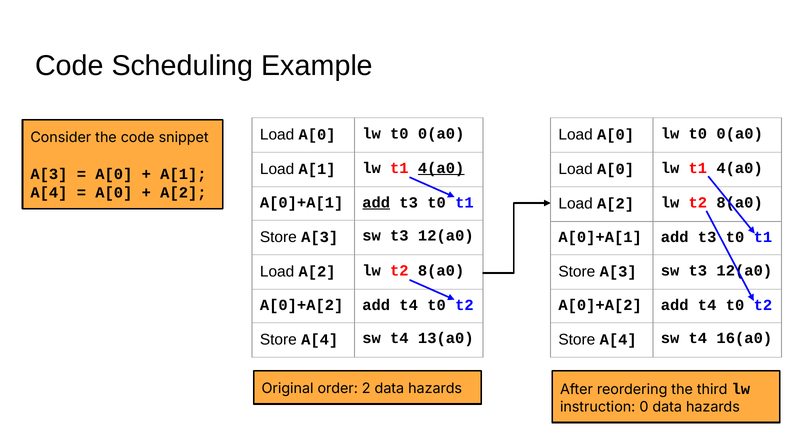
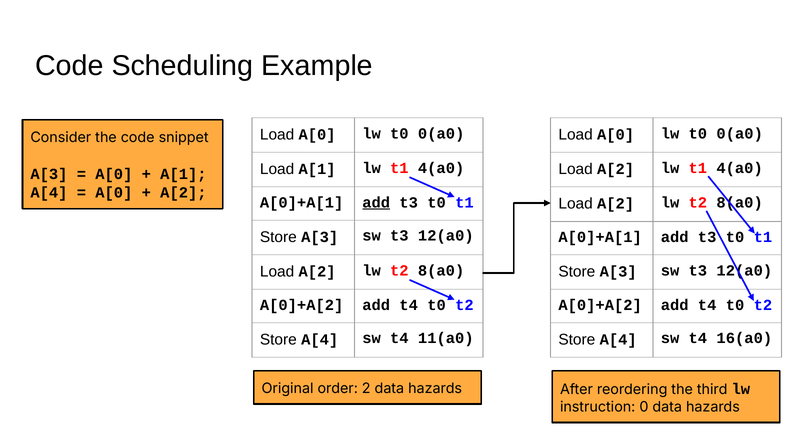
4(a0 at (441, 168) underline: present -> none
A[0 at (616, 169): A[0 -> A[2
13(a0: 13(a0 -> 11(a0
